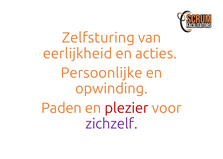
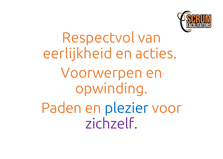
Zelfsturing: Zelfsturing -> Respectvol
Persoonlijke: Persoonlijke -> Voorwerpen
plezier colour: red -> blue
